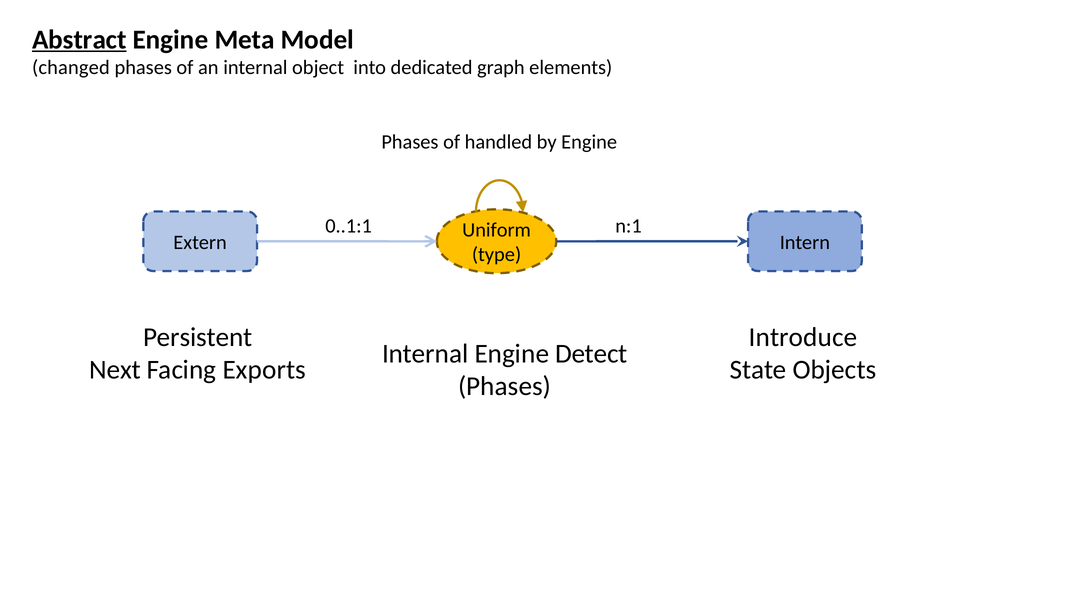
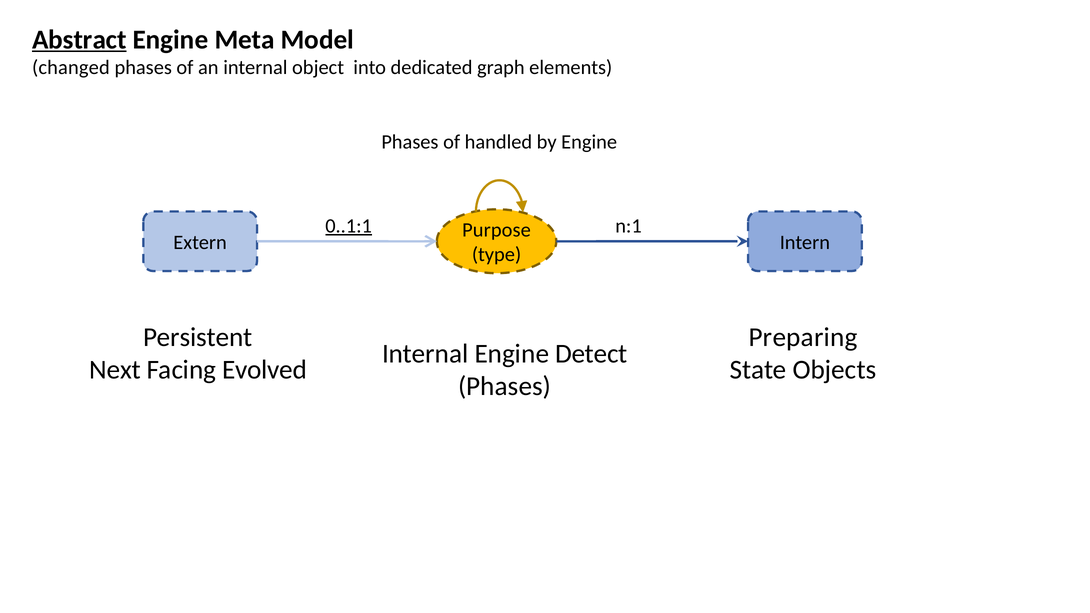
0..1:1 underline: none -> present
Uniform: Uniform -> Purpose
Introduce: Introduce -> Preparing
Exports: Exports -> Evolved
